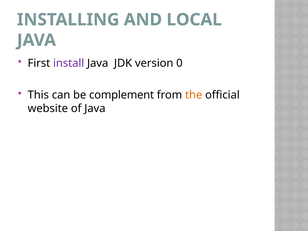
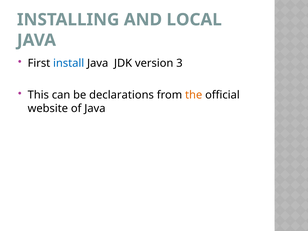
install colour: purple -> blue
0: 0 -> 3
complement: complement -> declarations
